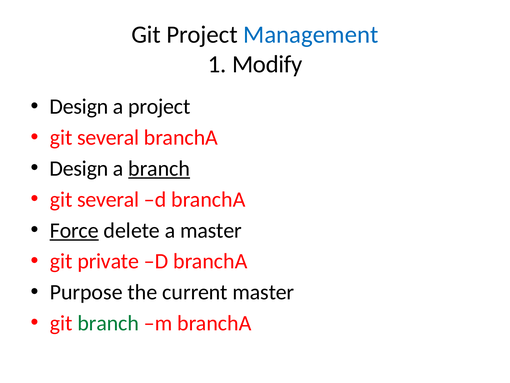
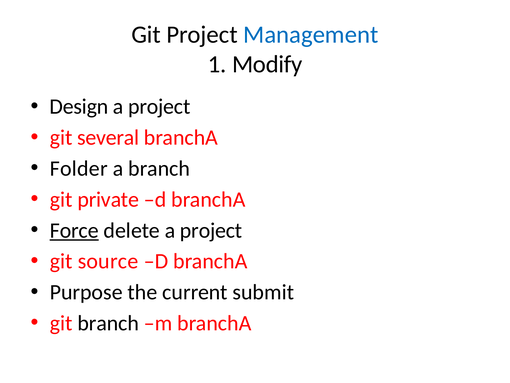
Design at (79, 168): Design -> Folder
branch at (159, 168) underline: present -> none
several at (108, 199): several -> private
delete a master: master -> project
private: private -> source
current master: master -> submit
branch at (108, 323) colour: green -> black
